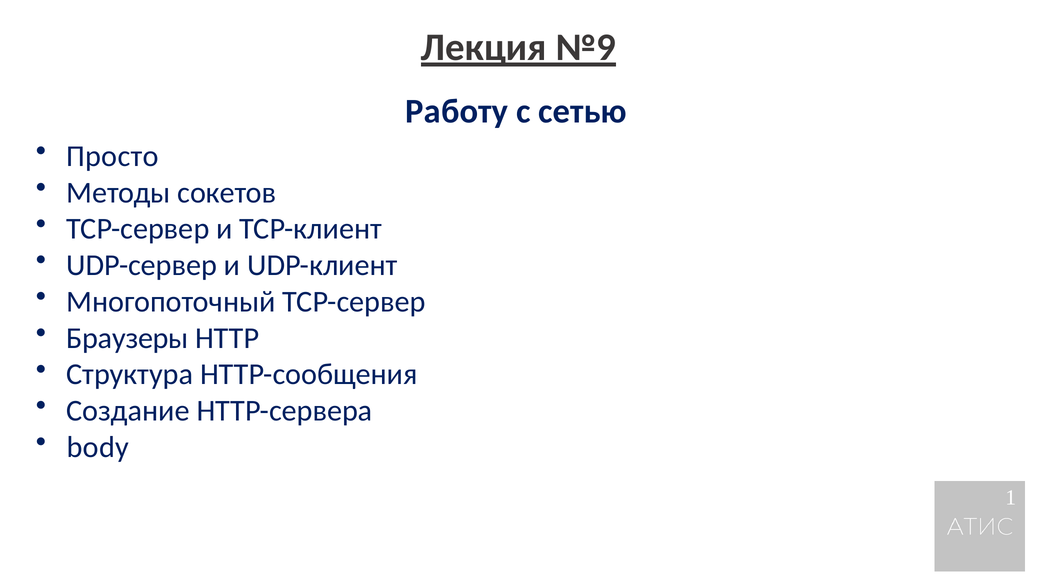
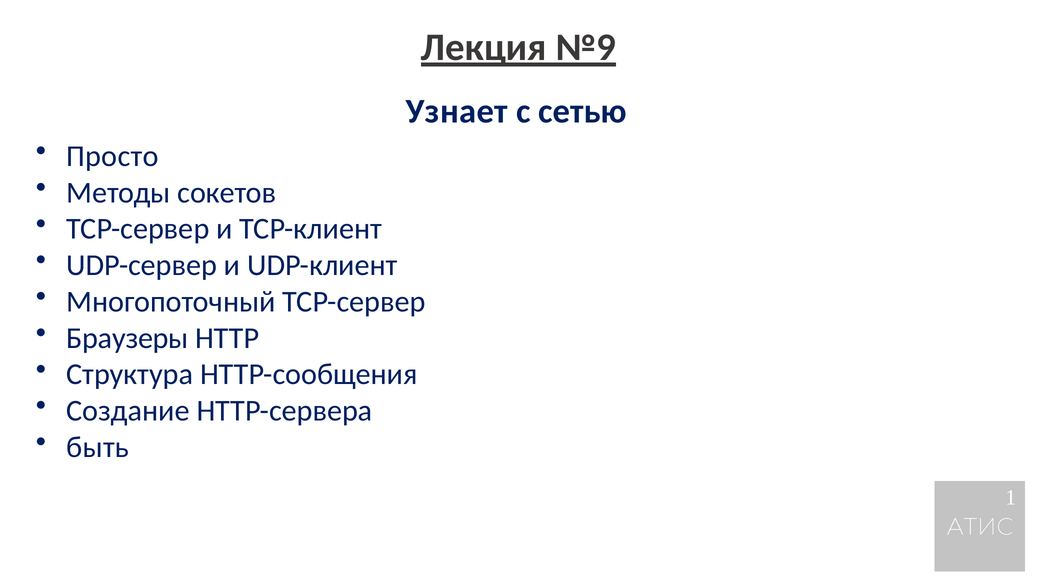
Работу: Работу -> Узнает
body: body -> быть
